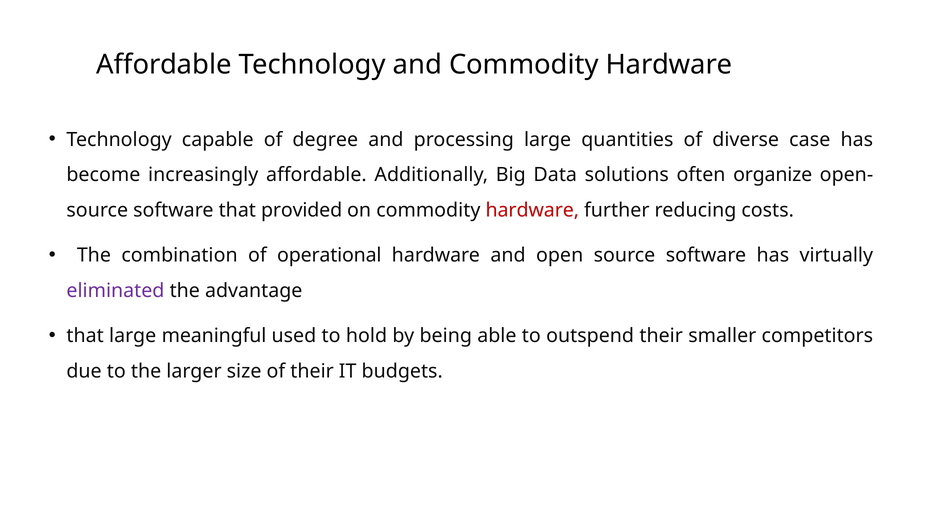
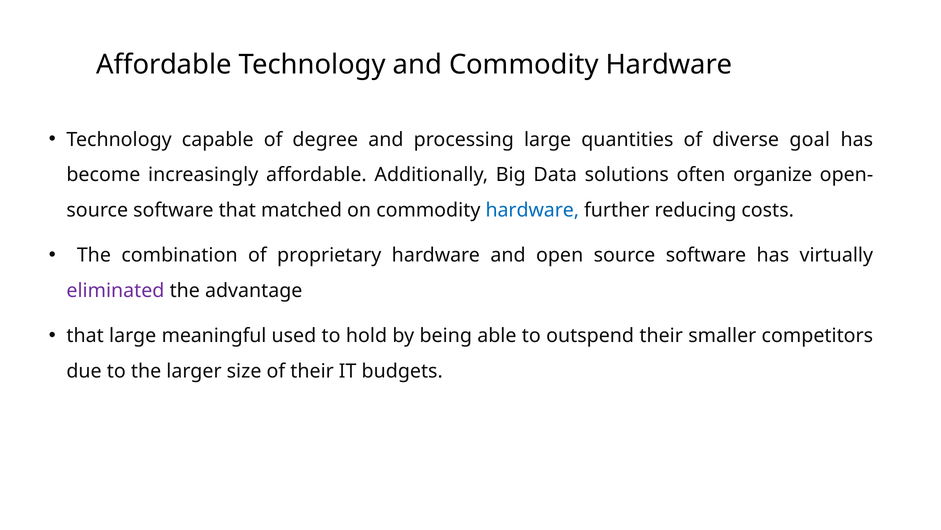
case: case -> goal
provided: provided -> matched
hardware at (532, 210) colour: red -> blue
operational: operational -> proprietary
